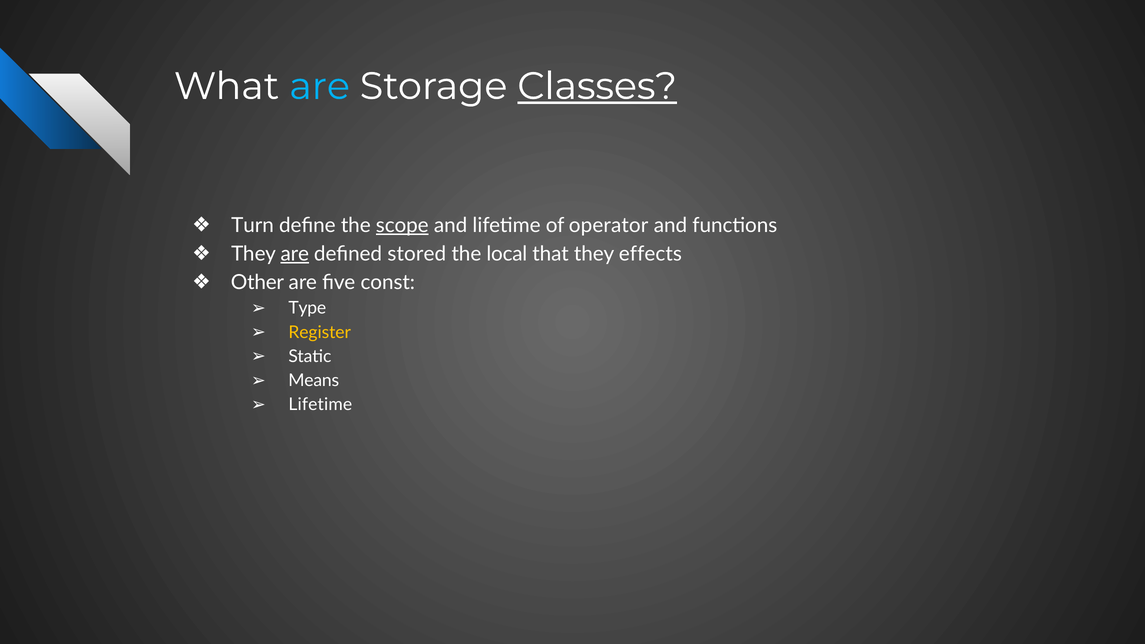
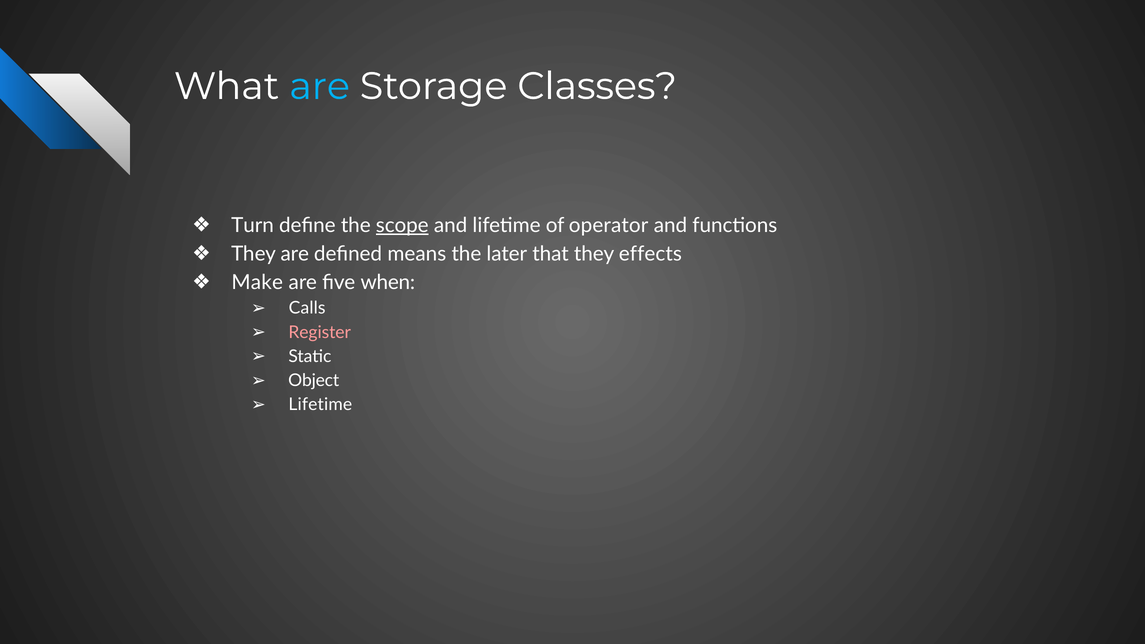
Classes underline: present -> none
are at (295, 254) underline: present -> none
stored: stored -> means
local: local -> later
Other: Other -> Make
const: const -> when
Type: Type -> Calls
Register colour: yellow -> pink
Means: Means -> Object
